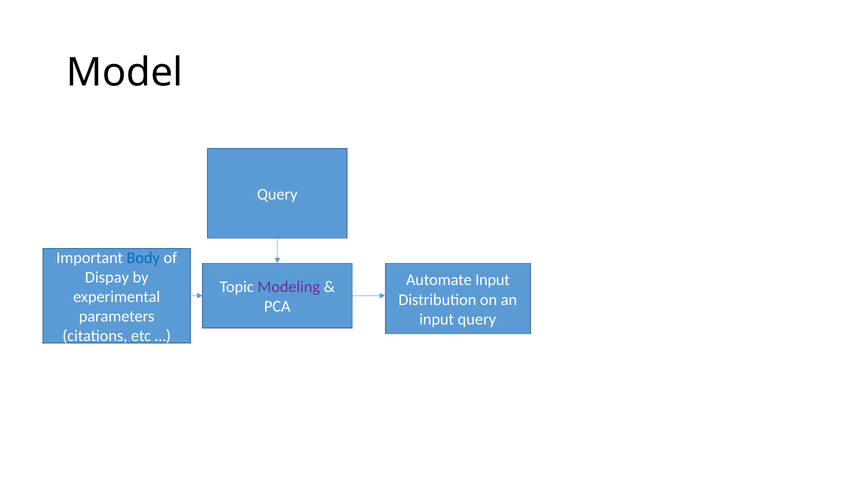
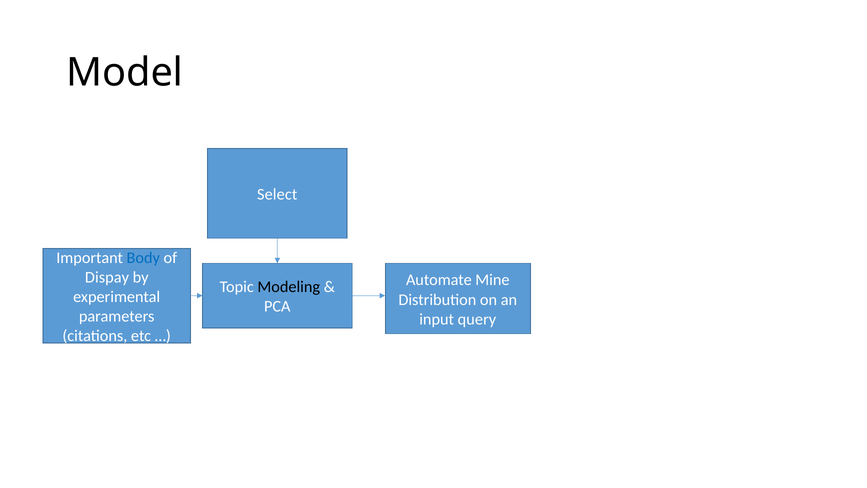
Query at (277, 194): Query -> Select
Automate Input: Input -> Mine
Modeling colour: purple -> black
